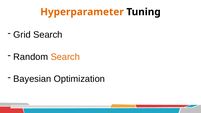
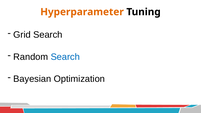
Search at (65, 57) colour: orange -> blue
